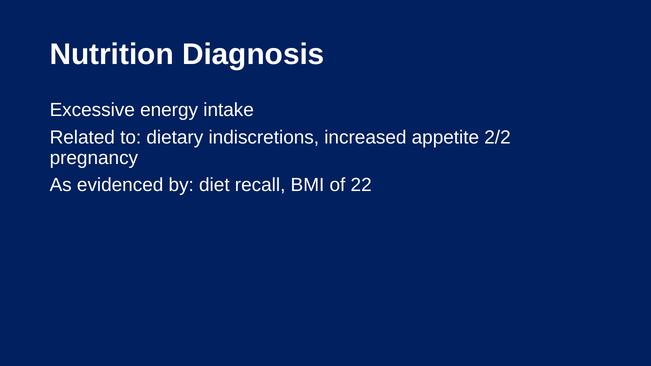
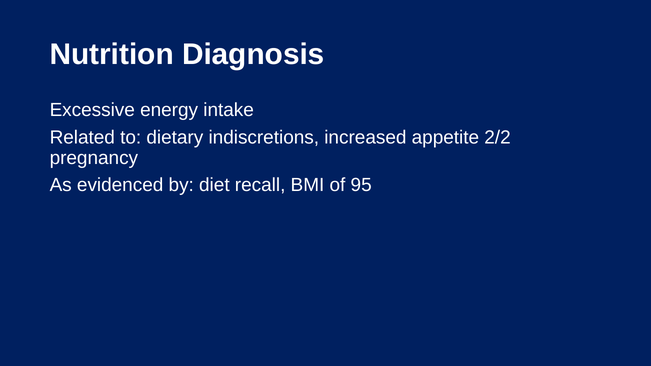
22: 22 -> 95
